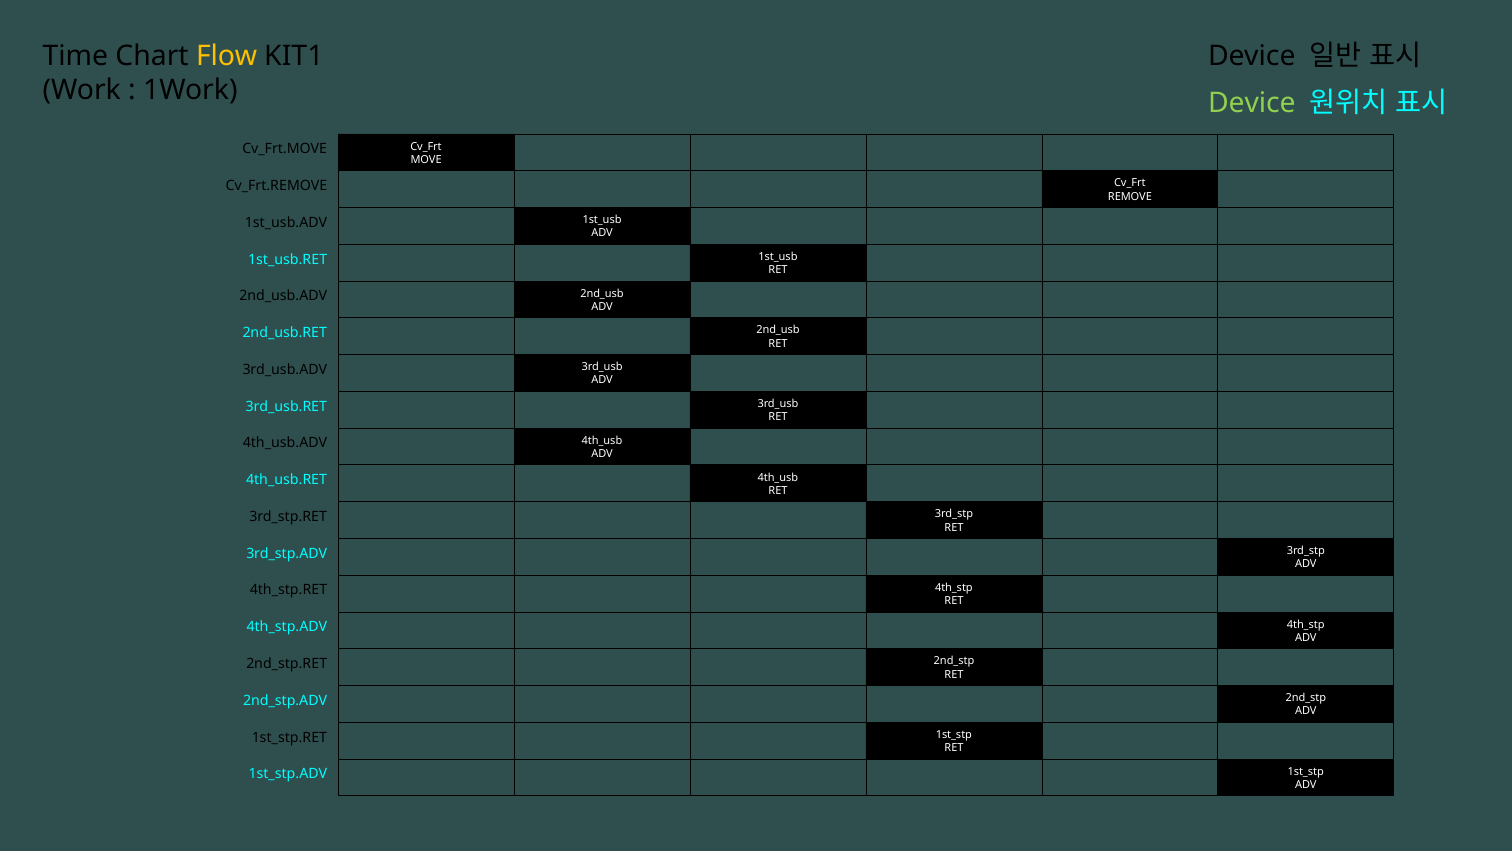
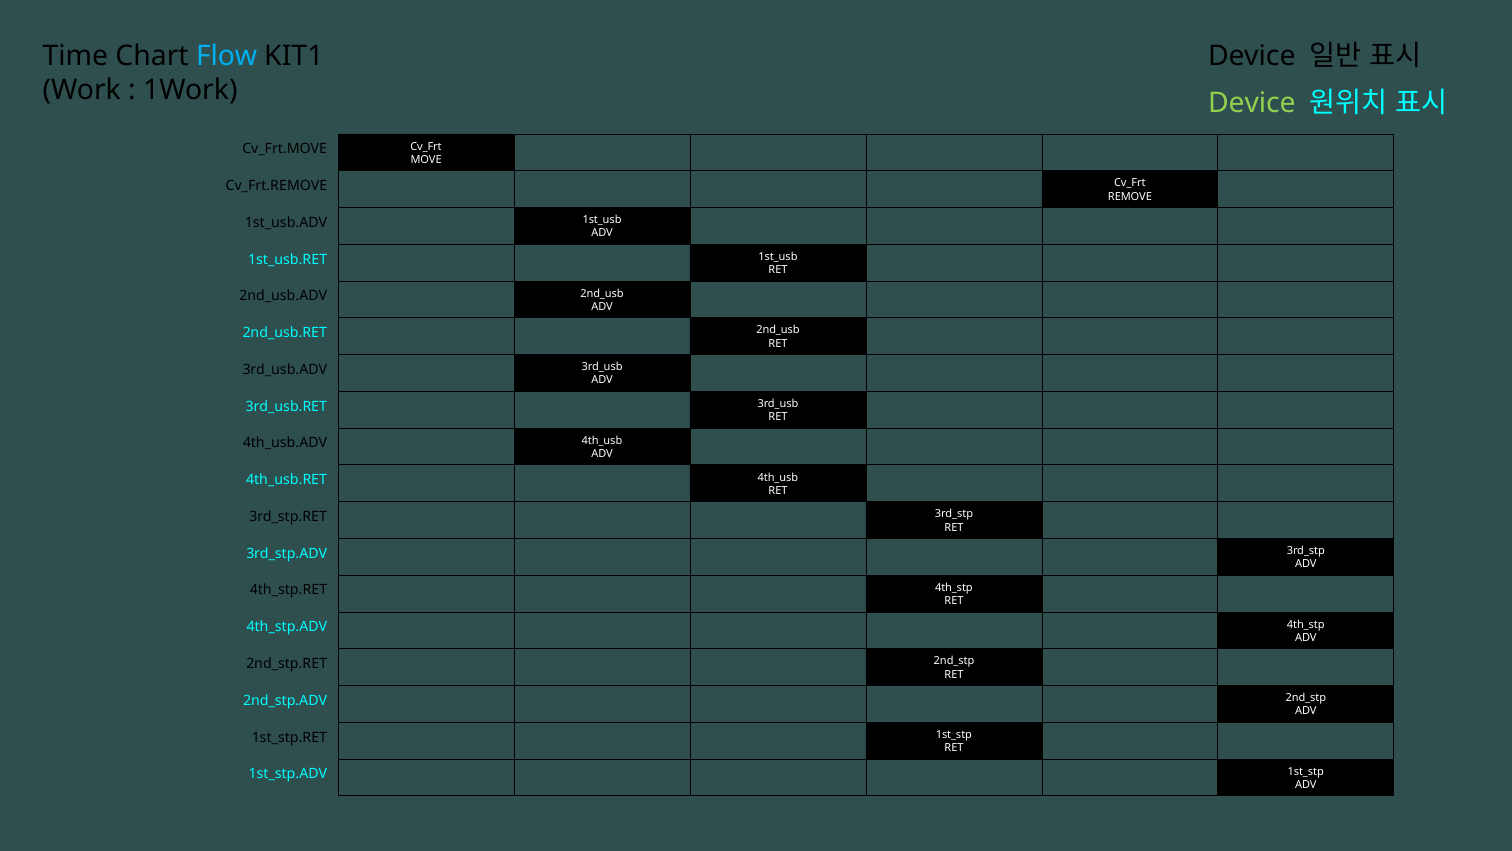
Flow colour: yellow -> light blue
